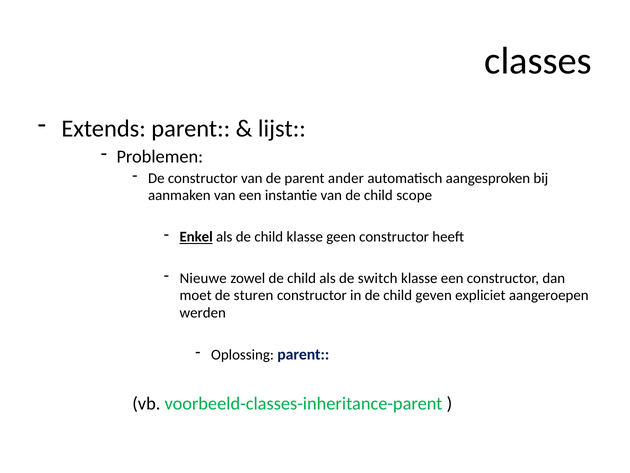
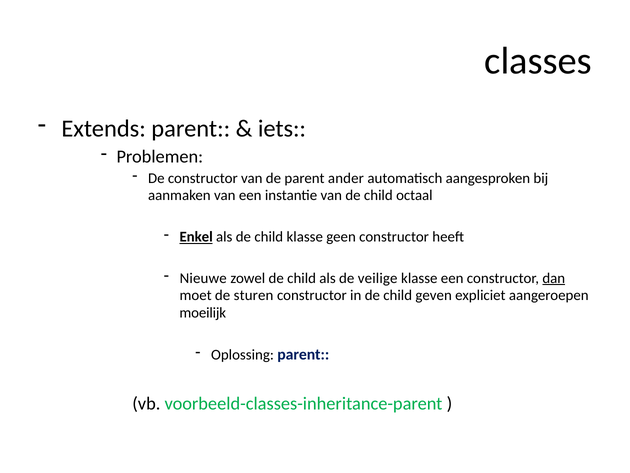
lijst: lijst -> iets
scope: scope -> octaal
switch: switch -> veilige
dan underline: none -> present
werden: werden -> moeilijk
